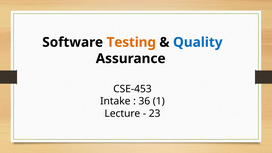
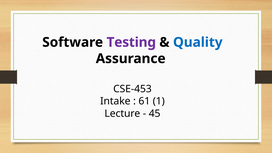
Testing colour: orange -> purple
36: 36 -> 61
23: 23 -> 45
